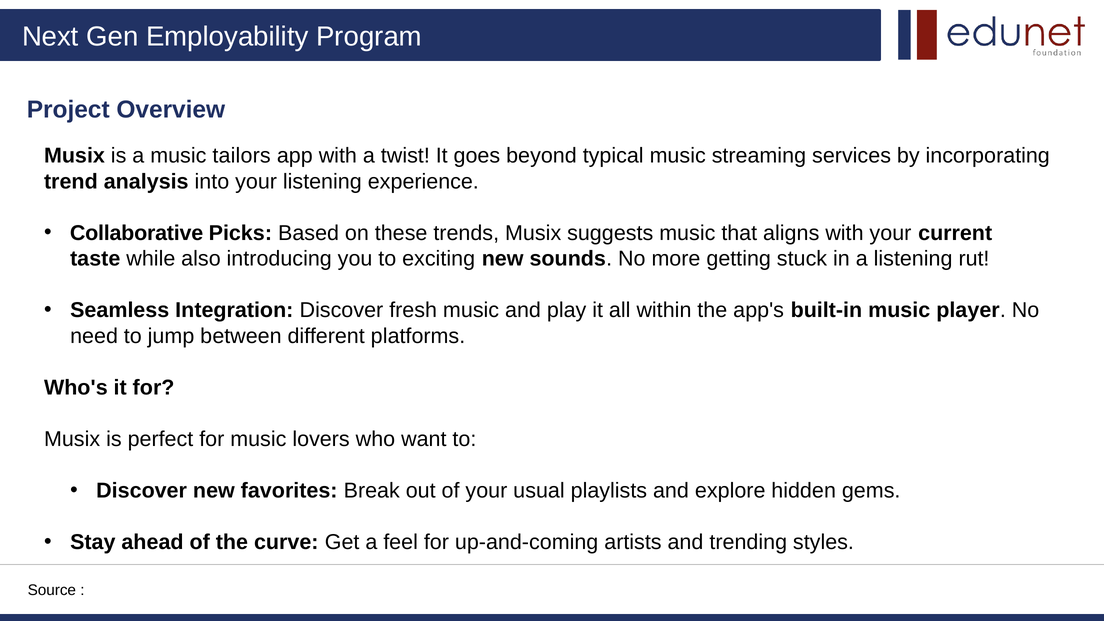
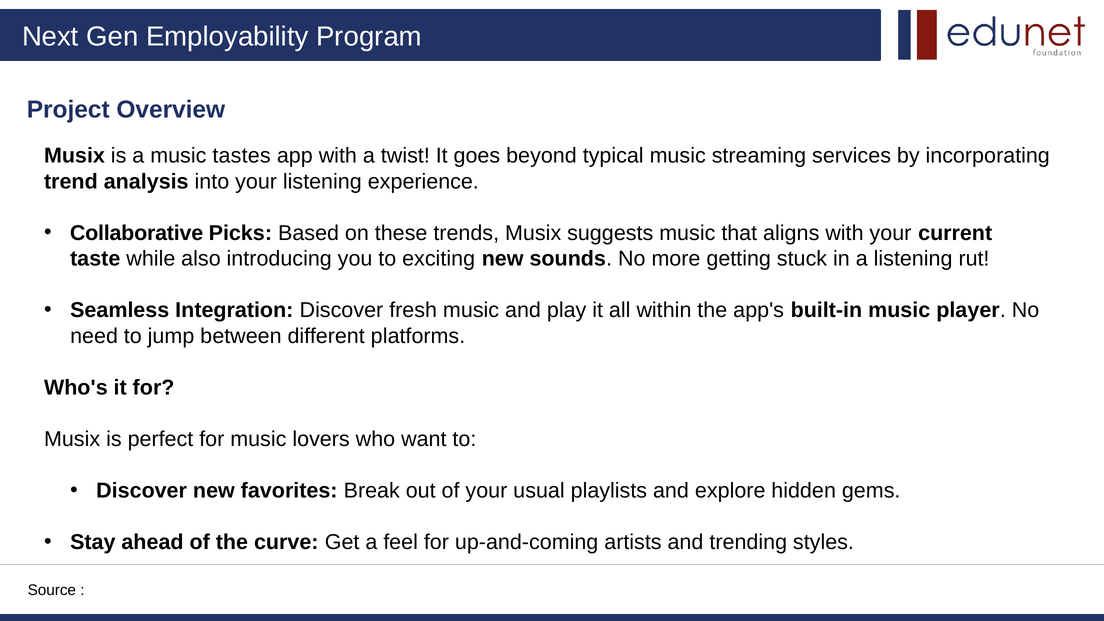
tailors: tailors -> tastes
